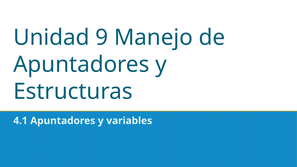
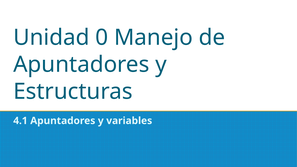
9: 9 -> 0
